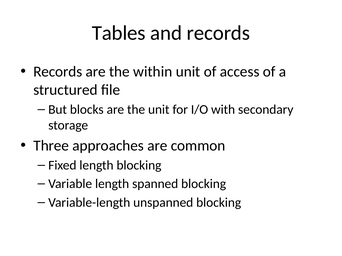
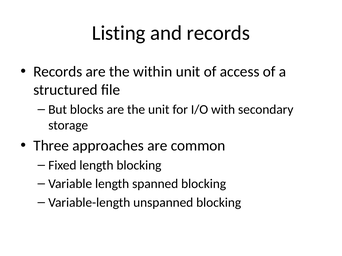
Tables: Tables -> Listing
